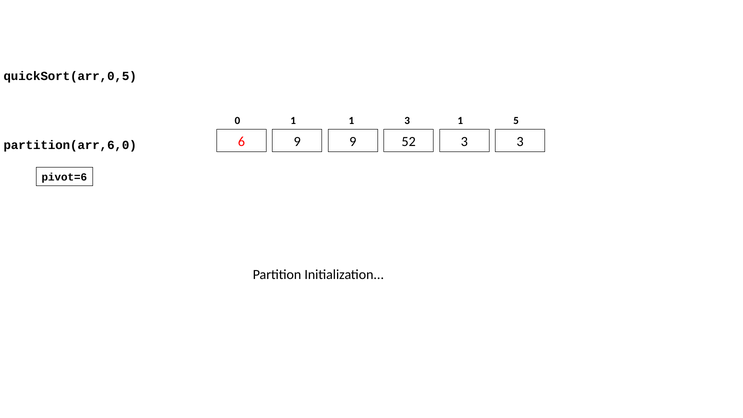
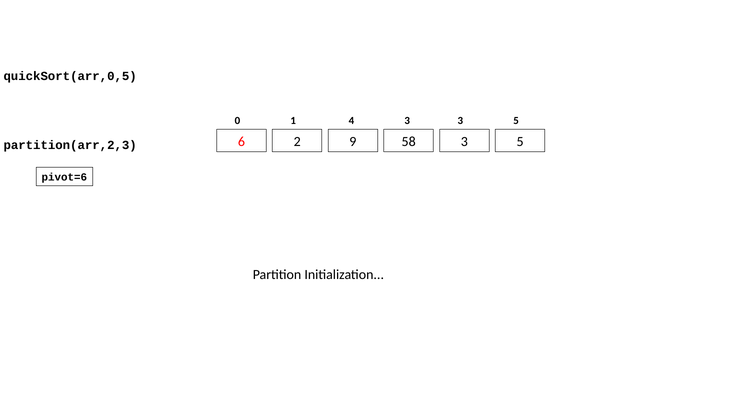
1 1: 1 -> 4
3 1: 1 -> 3
6 9: 9 -> 2
52: 52 -> 58
3 at (520, 141): 3 -> 5
partition(arr,6,0: partition(arr,6,0 -> partition(arr,2,3
